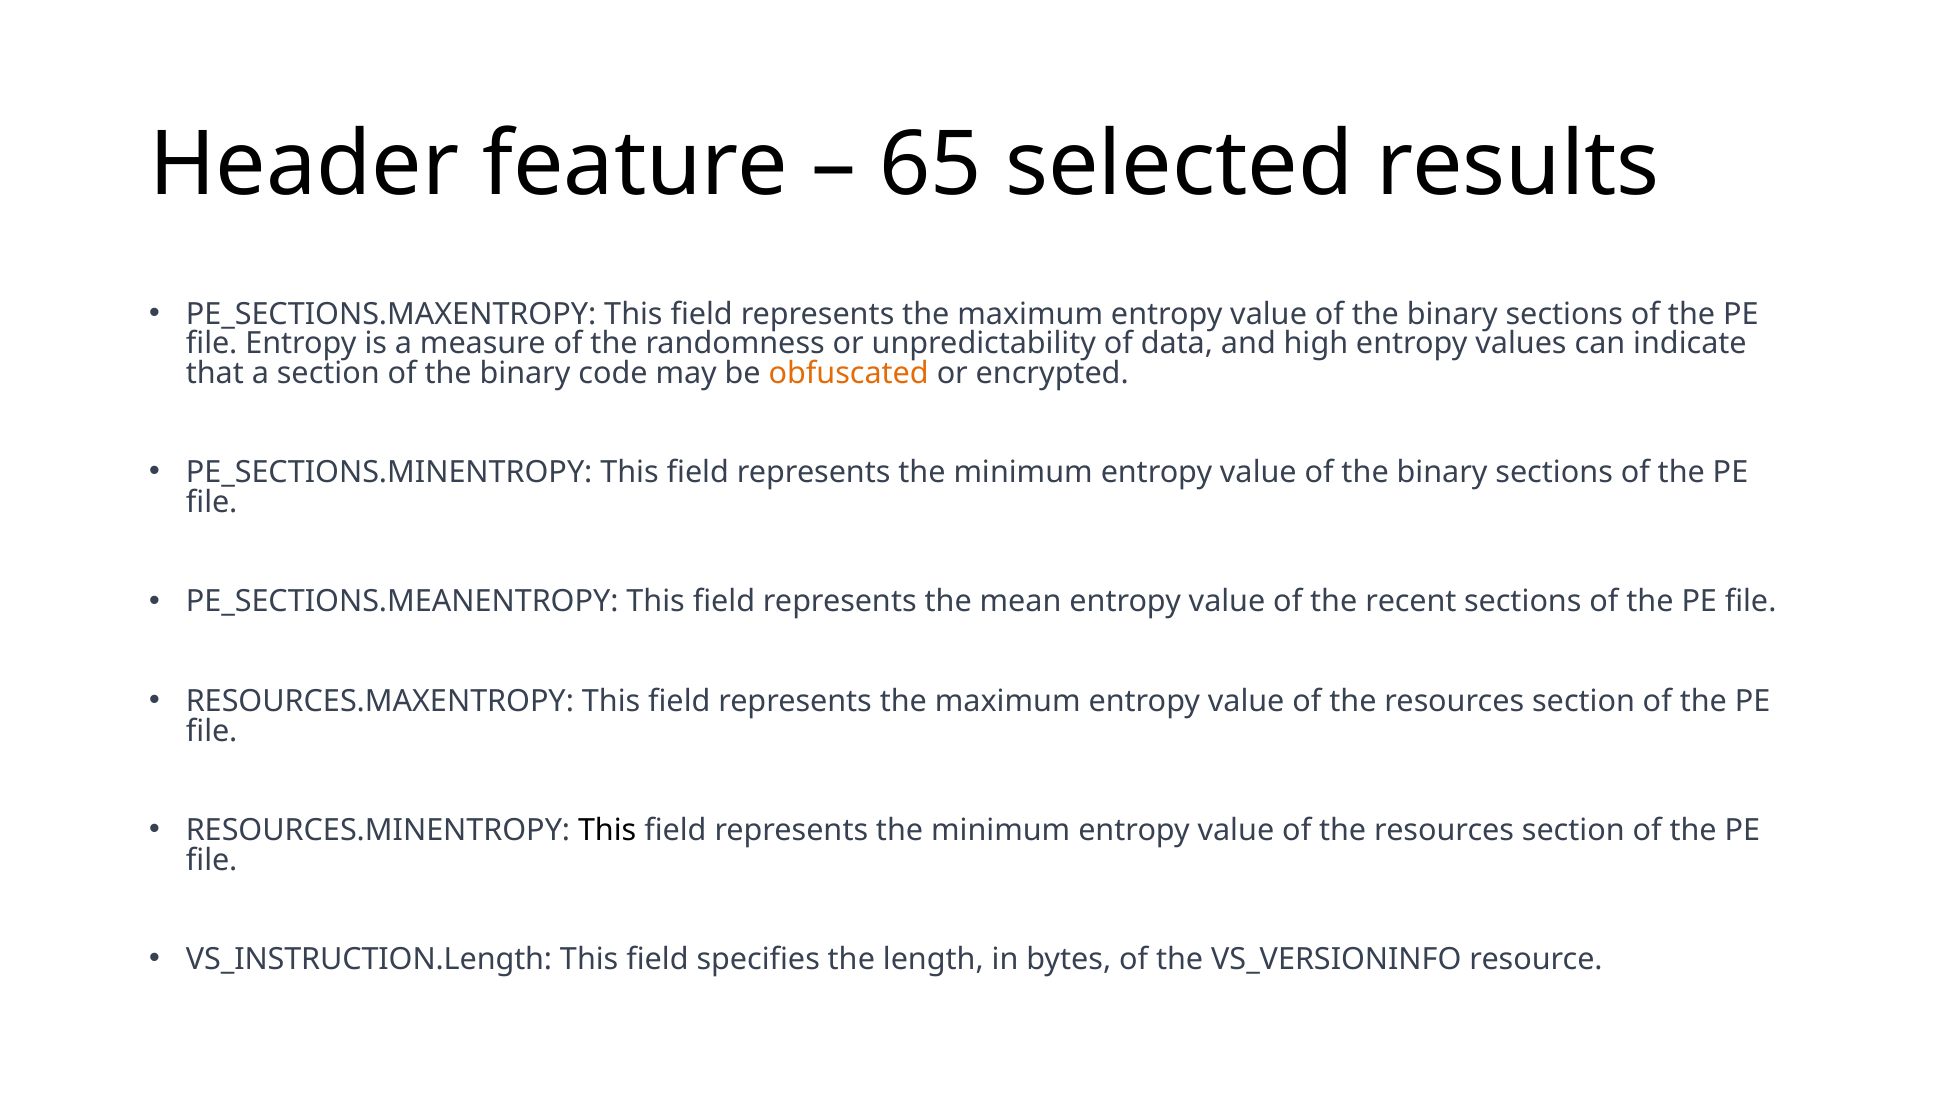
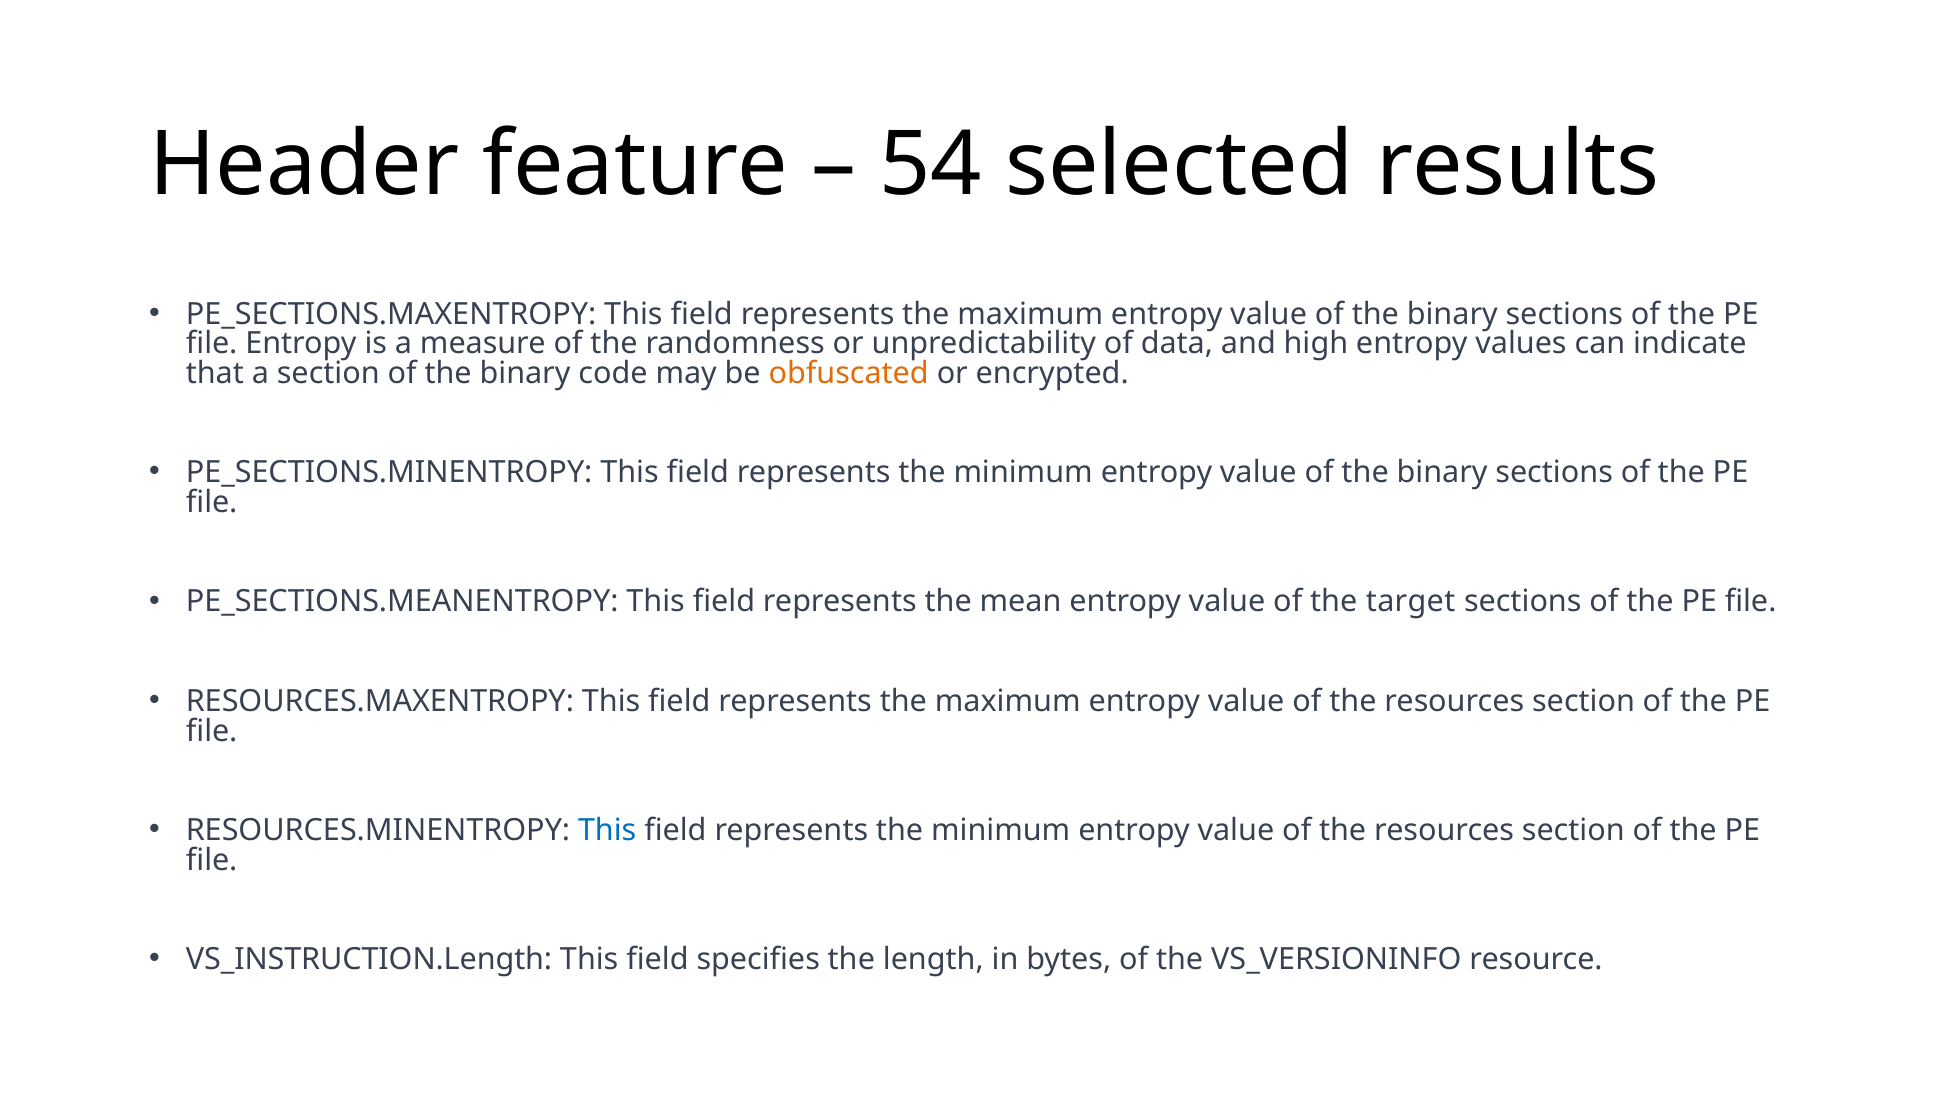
65: 65 -> 54
recent: recent -> target
This at (607, 830) colour: black -> blue
